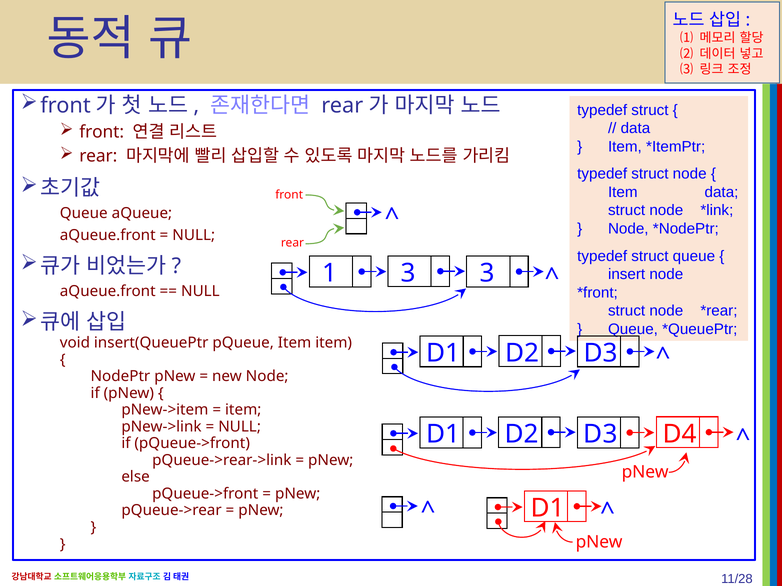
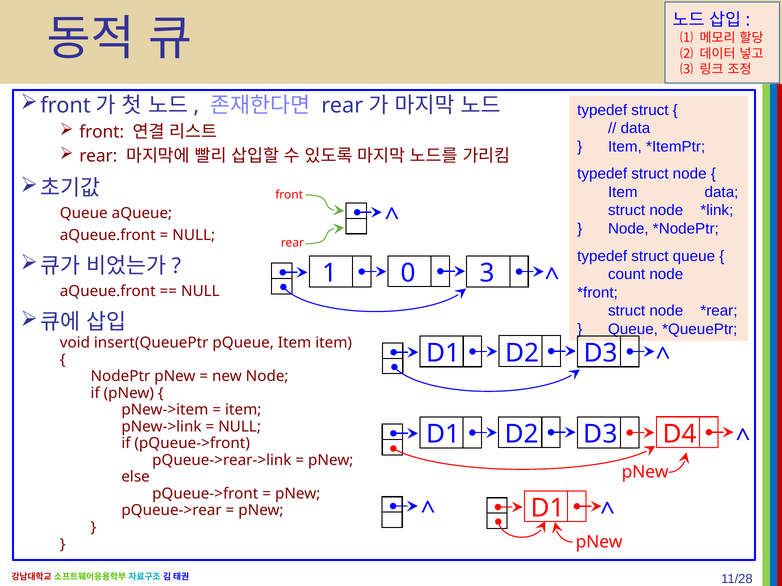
1 3: 3 -> 0
insert: insert -> count
